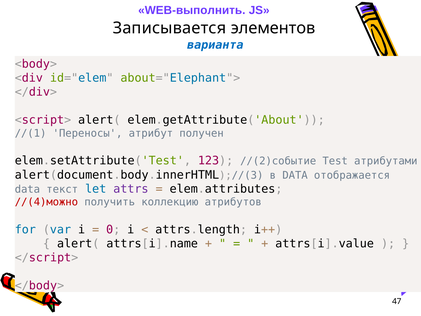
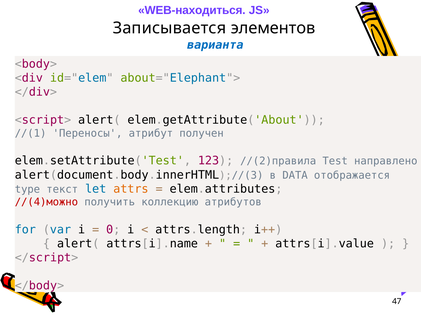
WEB-выполнить: WEB-выполнить -> WEB-находиться
//(2)событие: //(2)событие -> //(2)правила
атрибутами: атрибутами -> направлено
data at (27, 189): data -> type
attrs colour: purple -> orange
